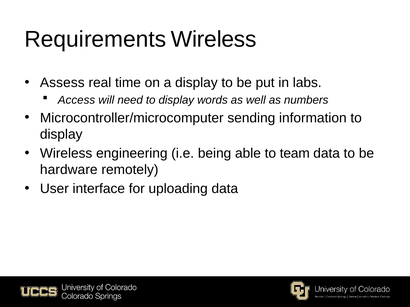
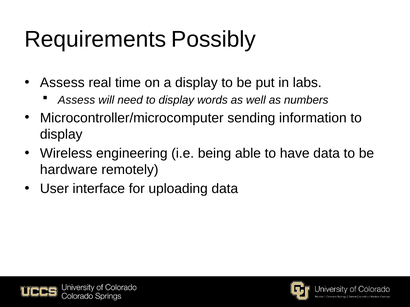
Requirements Wireless: Wireless -> Possibly
Access at (77, 100): Access -> Assess
team: team -> have
